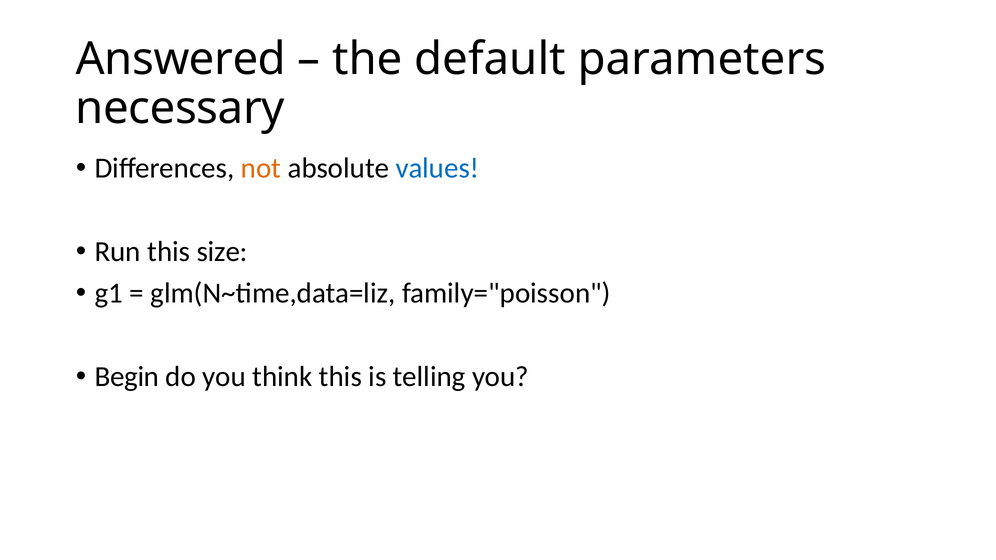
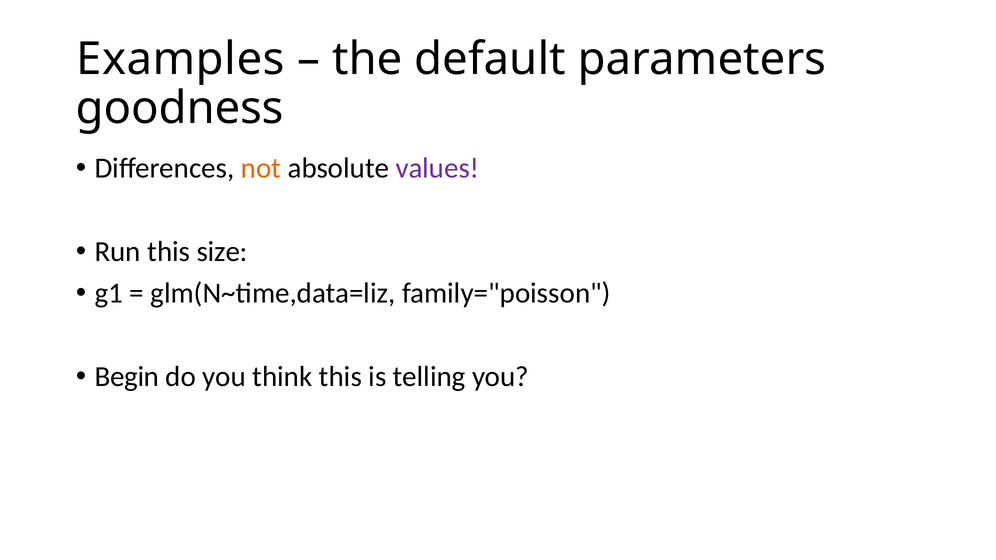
Answered: Answered -> Examples
necessary: necessary -> goodness
values colour: blue -> purple
